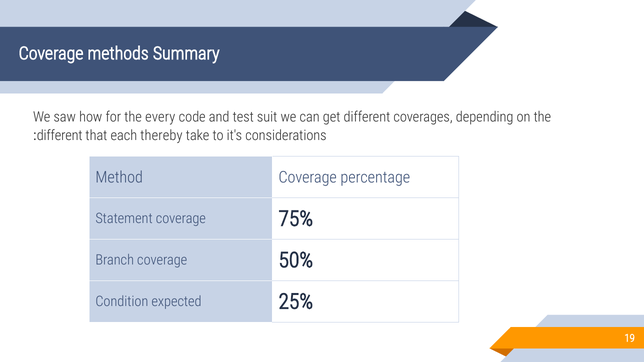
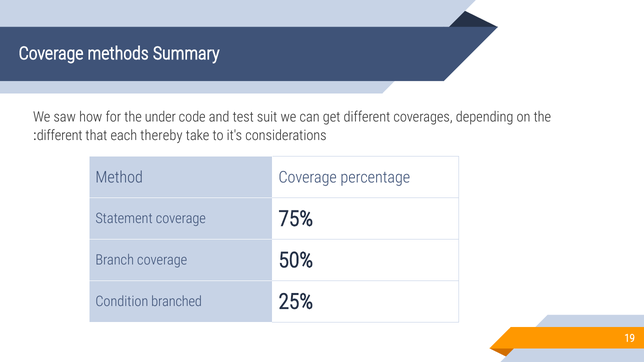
every: every -> under
expected: expected -> branched
